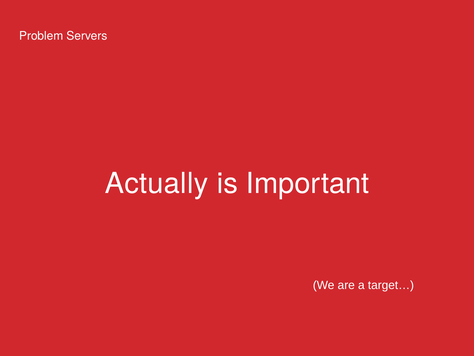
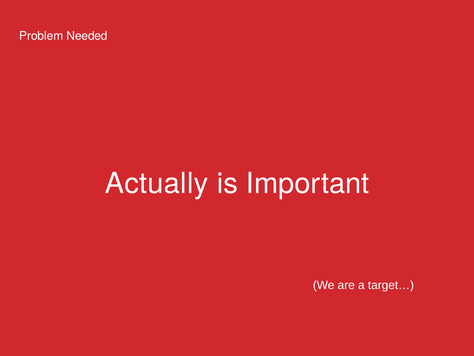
Servers: Servers -> Needed
